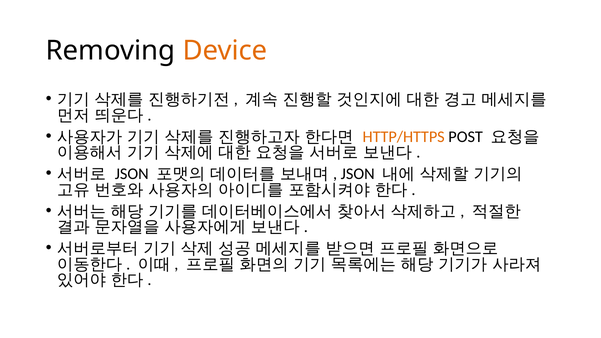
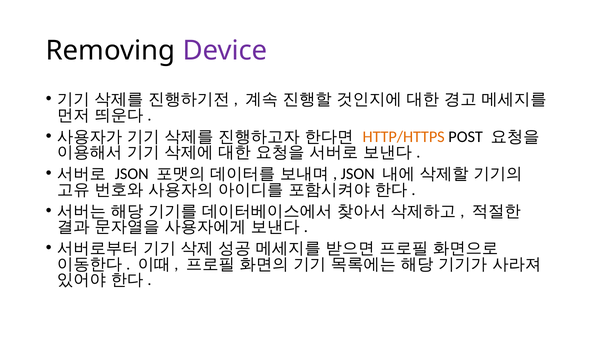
Device colour: orange -> purple
